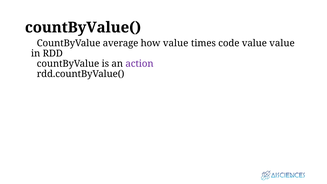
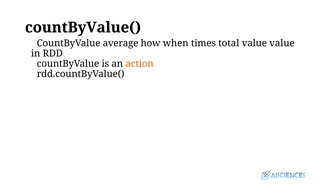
how value: value -> when
code: code -> total
action colour: purple -> orange
